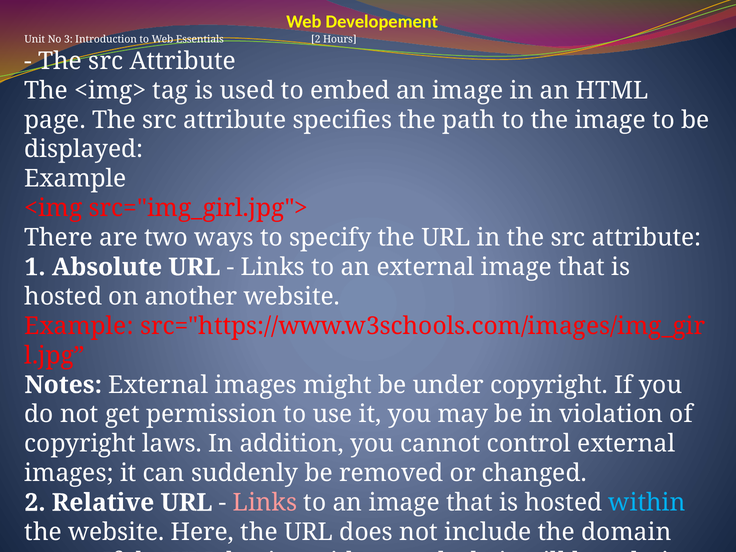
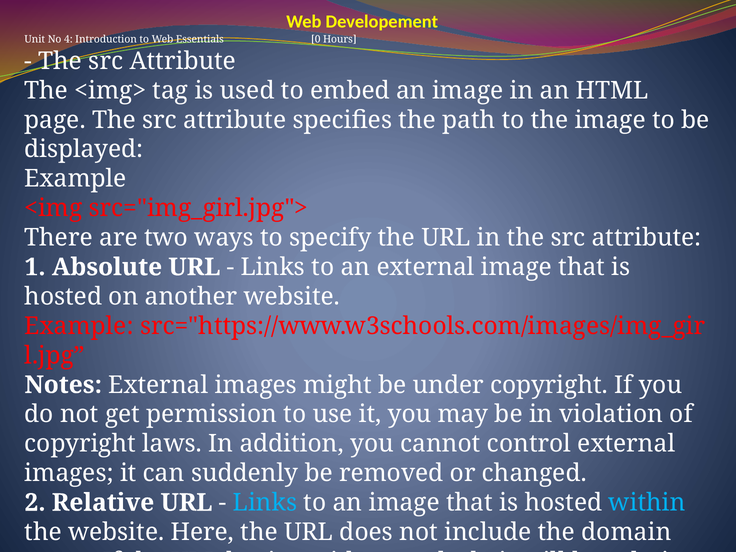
3: 3 -> 4
Essentials 2: 2 -> 0
Links at (265, 503) colour: pink -> light blue
